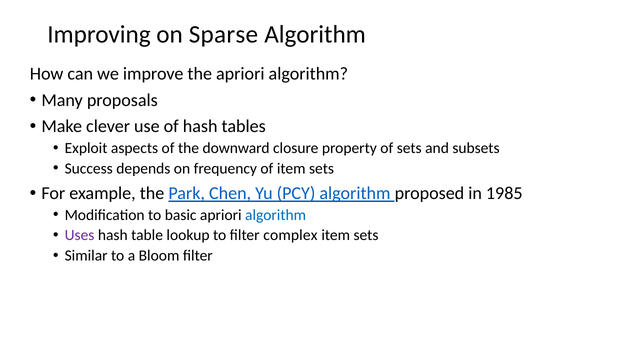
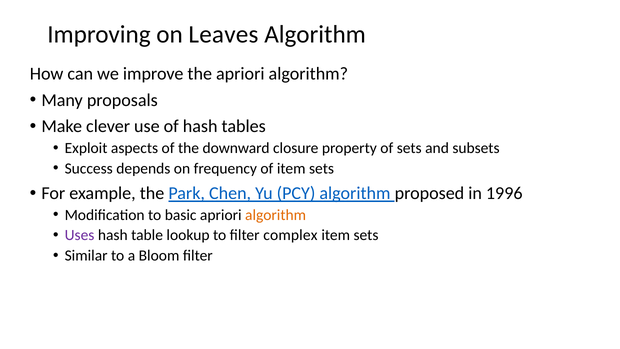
Sparse: Sparse -> Leaves
1985: 1985 -> 1996
algorithm at (276, 215) colour: blue -> orange
